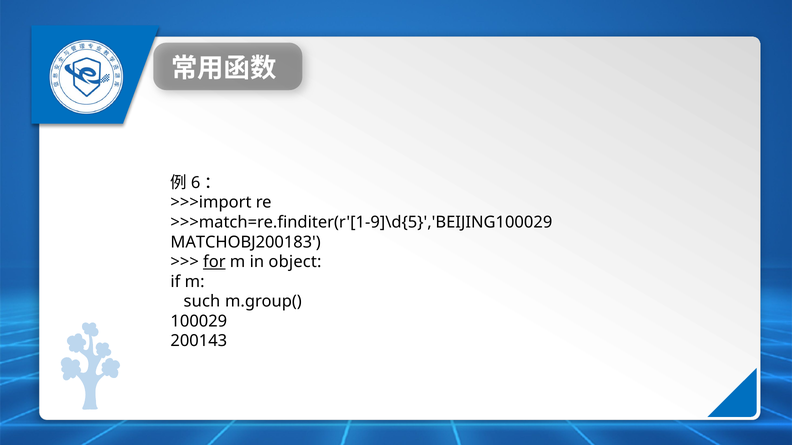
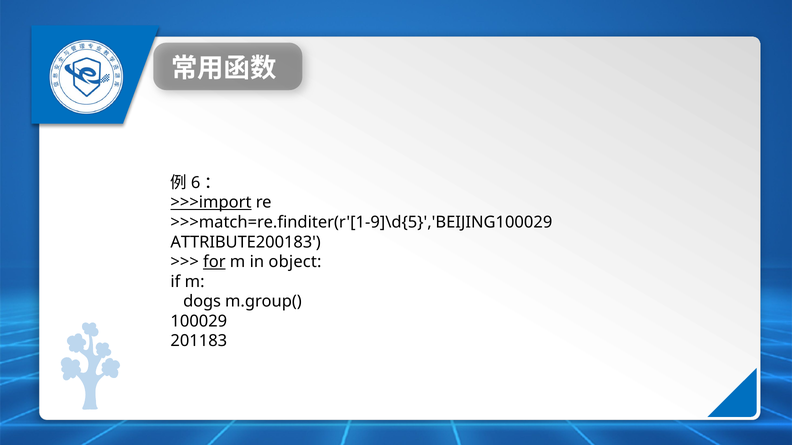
>>>import underline: none -> present
MATCHOBJ200183: MATCHOBJ200183 -> ATTRIBUTE200183
such: such -> dogs
200143: 200143 -> 201183
